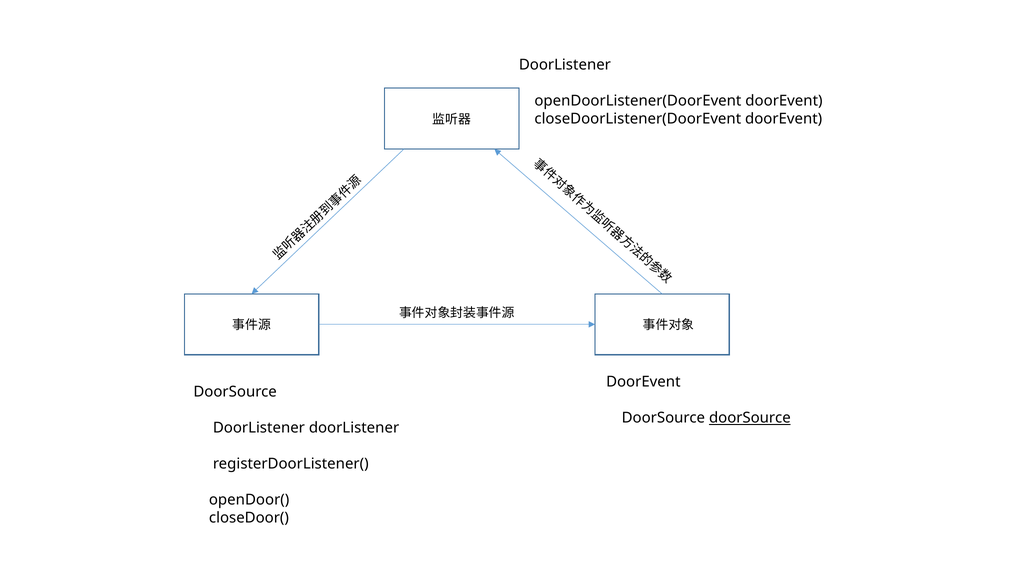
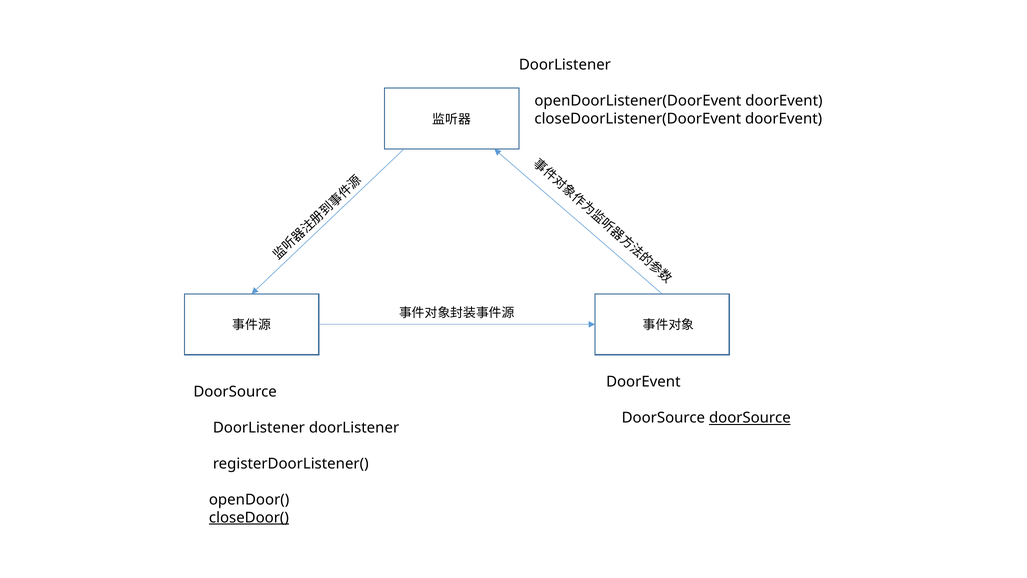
closeDoor( underline: none -> present
